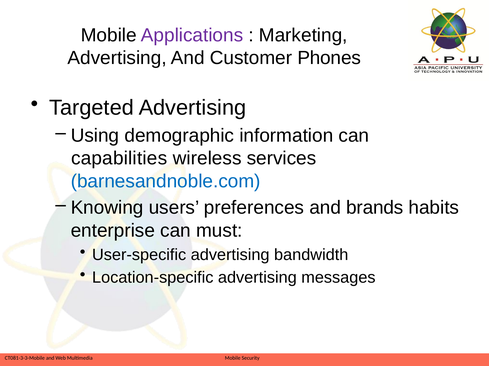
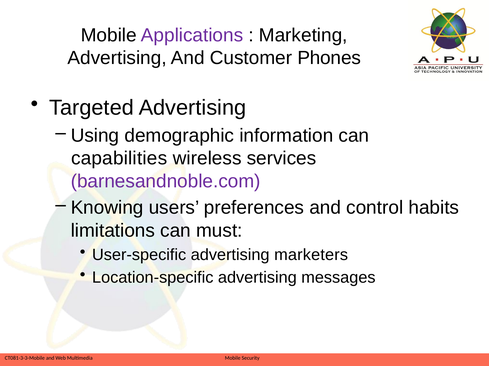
barnesandnoble.com colour: blue -> purple
brands: brands -> control
enterprise: enterprise -> limitations
bandwidth: bandwidth -> marketers
